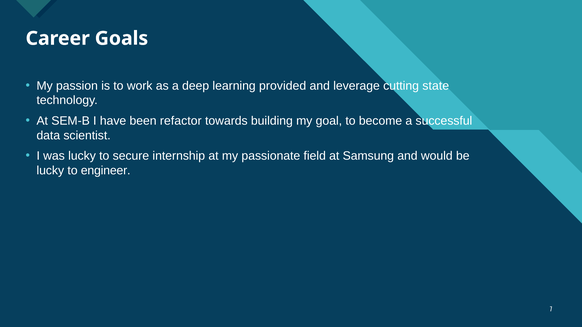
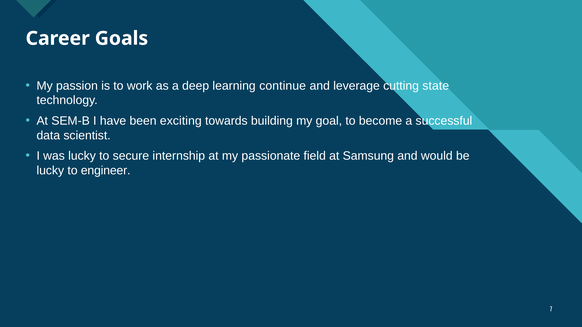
provided: provided -> continue
refactor: refactor -> exciting
